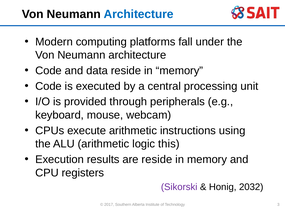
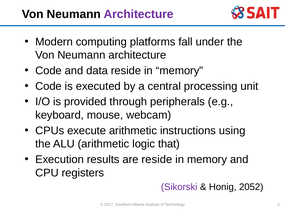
Architecture at (139, 14) colour: blue -> purple
this: this -> that
2032: 2032 -> 2052
